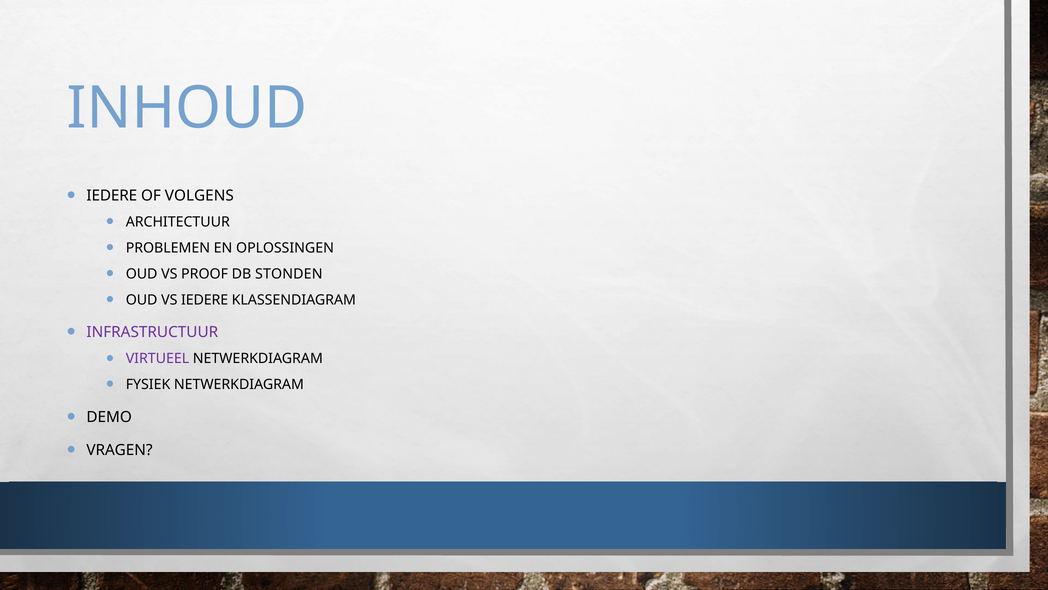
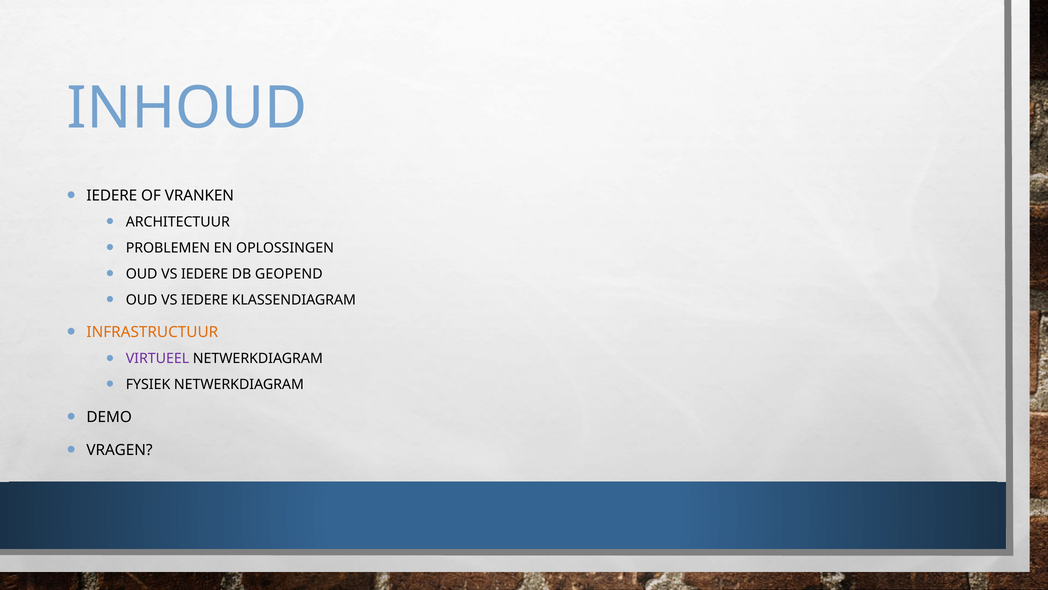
VOLGENS: VOLGENS -> VRANKEN
PROOF at (205, 274): PROOF -> IEDERE
STONDEN: STONDEN -> GEOPEND
INFRASTRUCTUUR colour: purple -> orange
